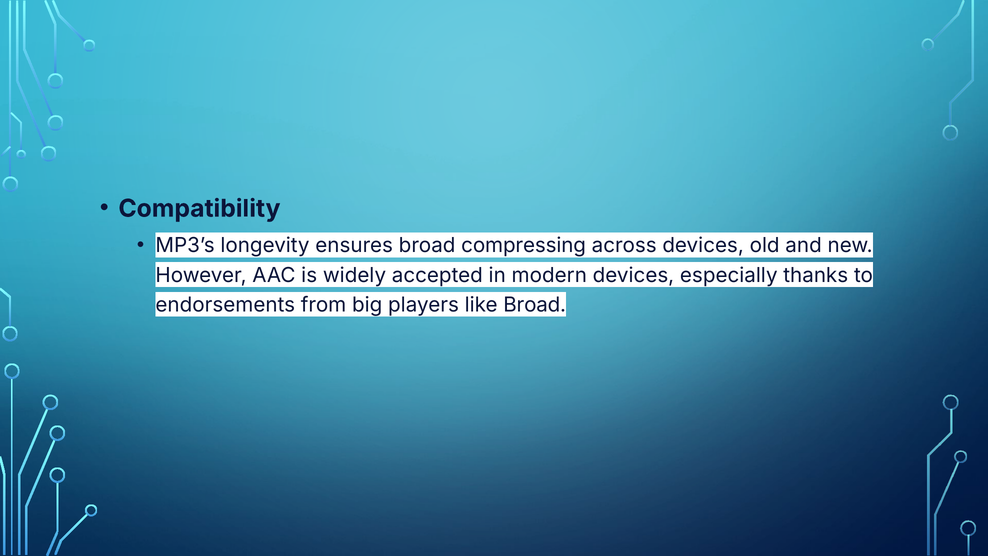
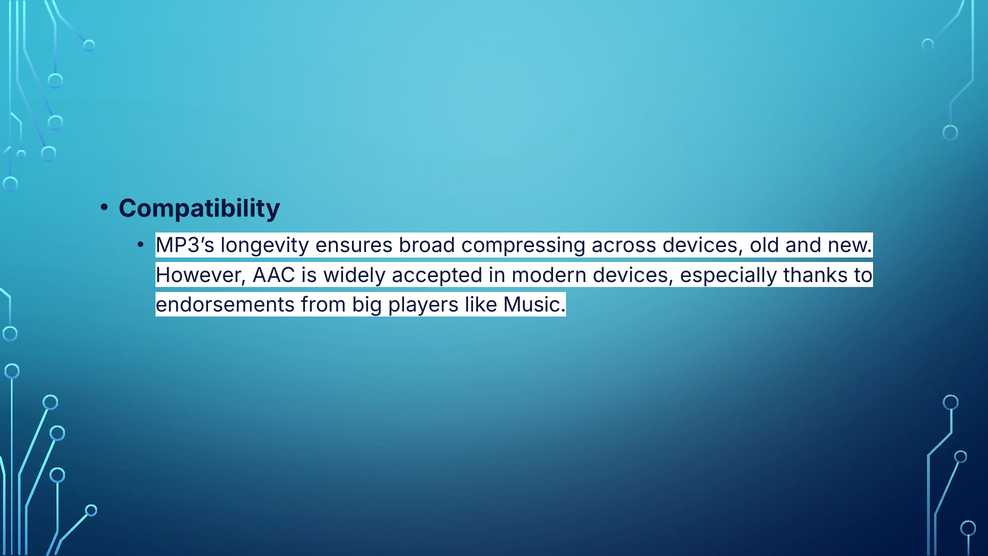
like Broad: Broad -> Music
